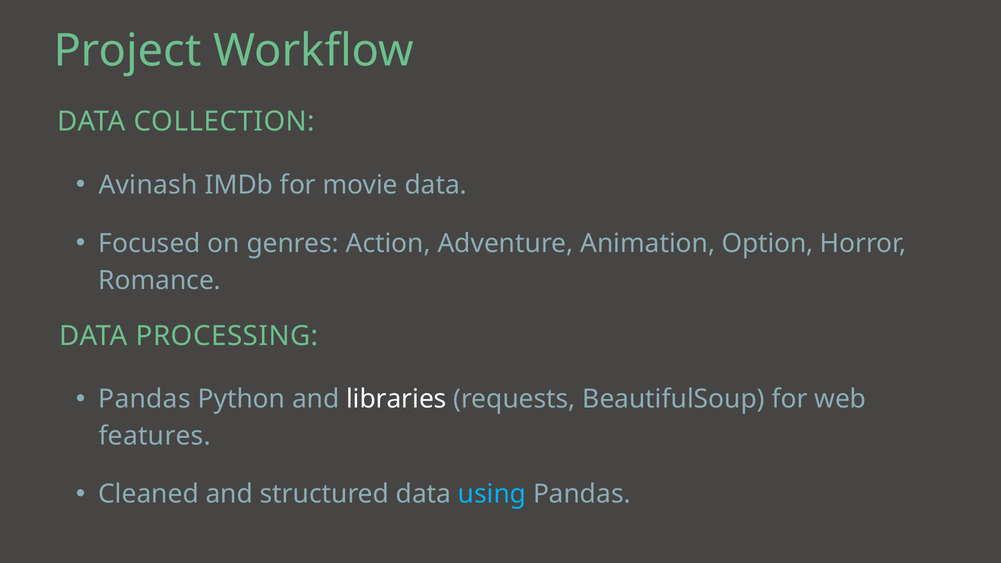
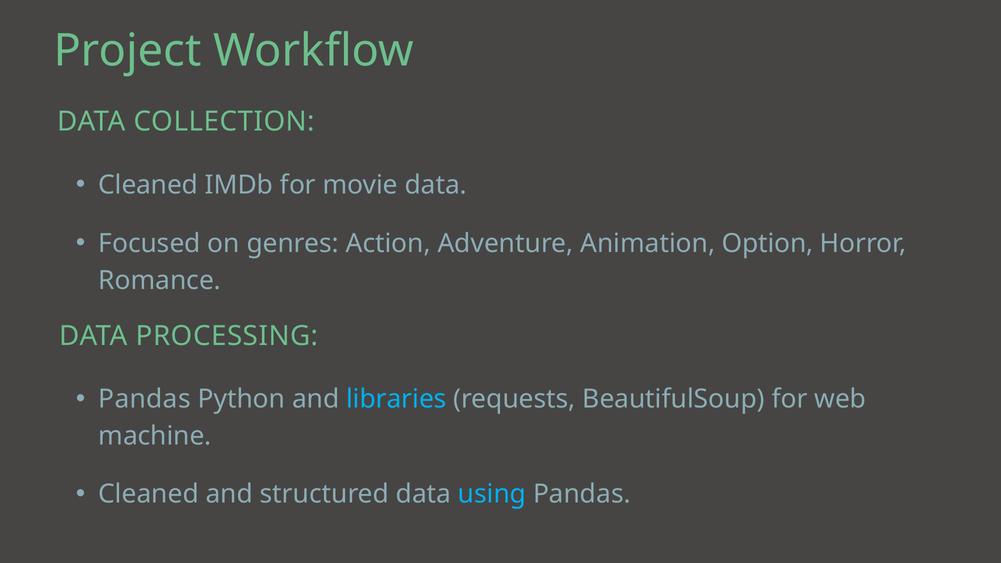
Avinash at (148, 185): Avinash -> Cleaned
libraries colour: white -> light blue
features: features -> machine
